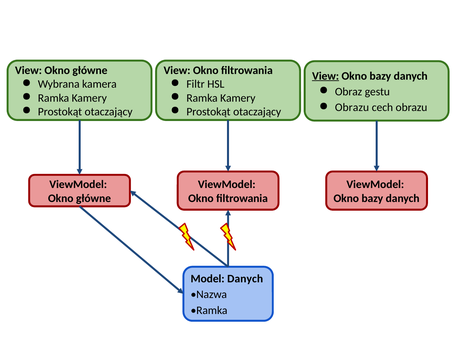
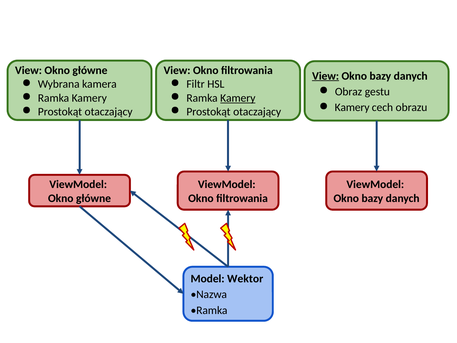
Kamery at (238, 98) underline: none -> present
Obrazu at (352, 107): Obrazu -> Kamery
Model Danych: Danych -> Wektor
